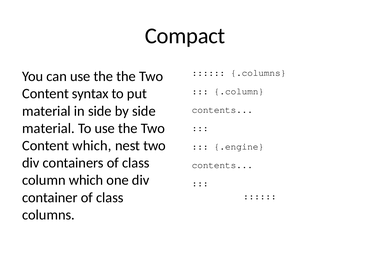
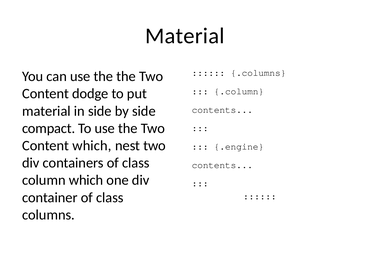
Compact at (185, 36): Compact -> Material
syntax: syntax -> dodge
material at (49, 128): material -> compact
